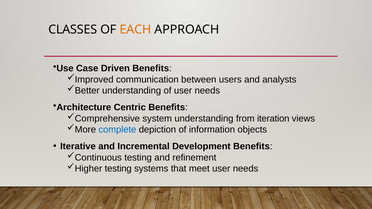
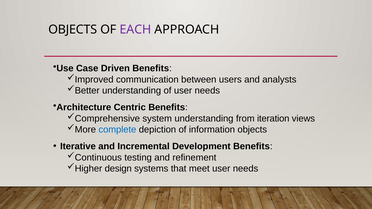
CLASSES at (73, 30): CLASSES -> OBJECTS
EACH colour: orange -> purple
testing at (118, 169): testing -> design
